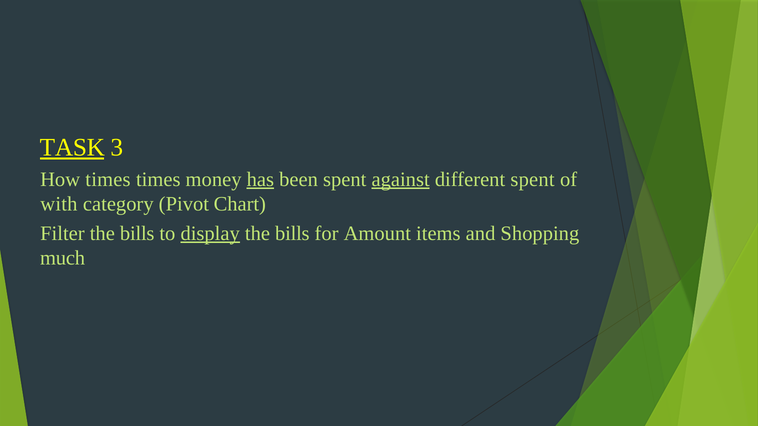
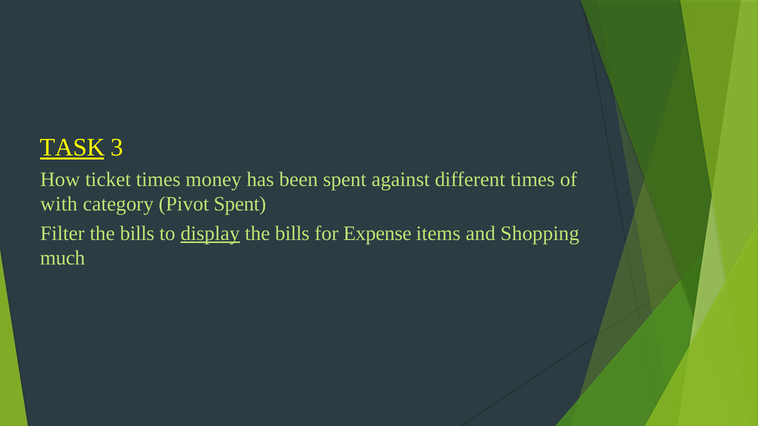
How times: times -> ticket
has underline: present -> none
against underline: present -> none
different spent: spent -> times
Pivot Chart: Chart -> Spent
Amount: Amount -> Expense
